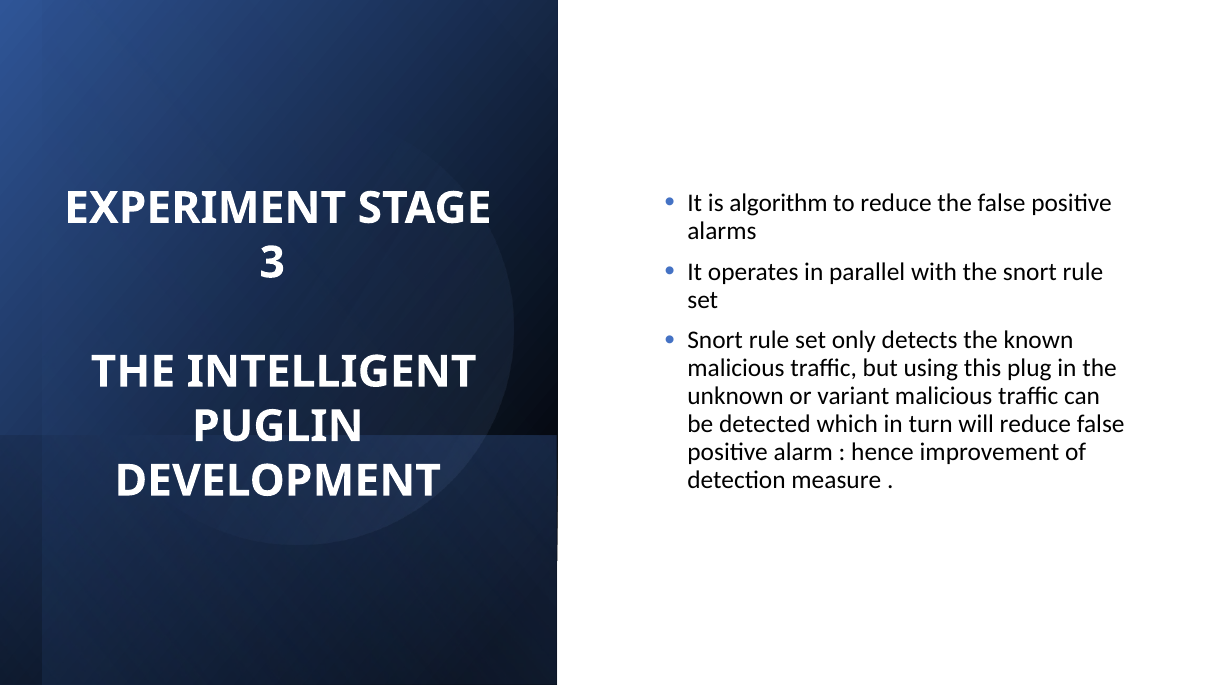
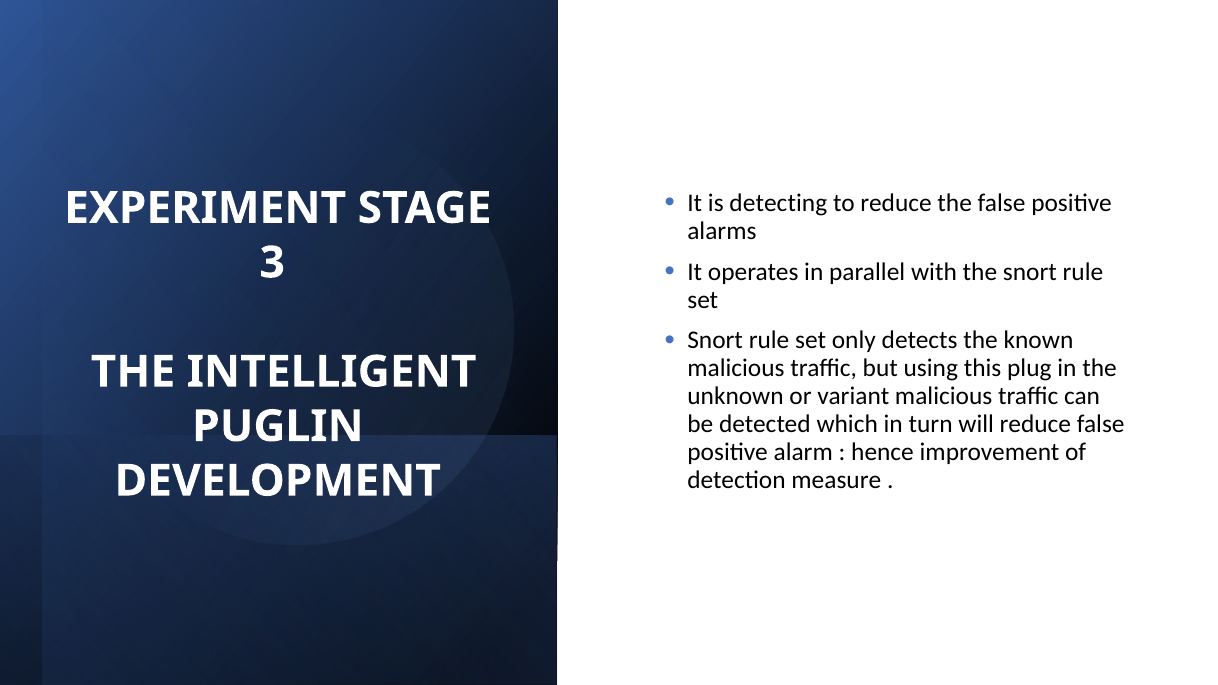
algorithm: algorithm -> detecting
